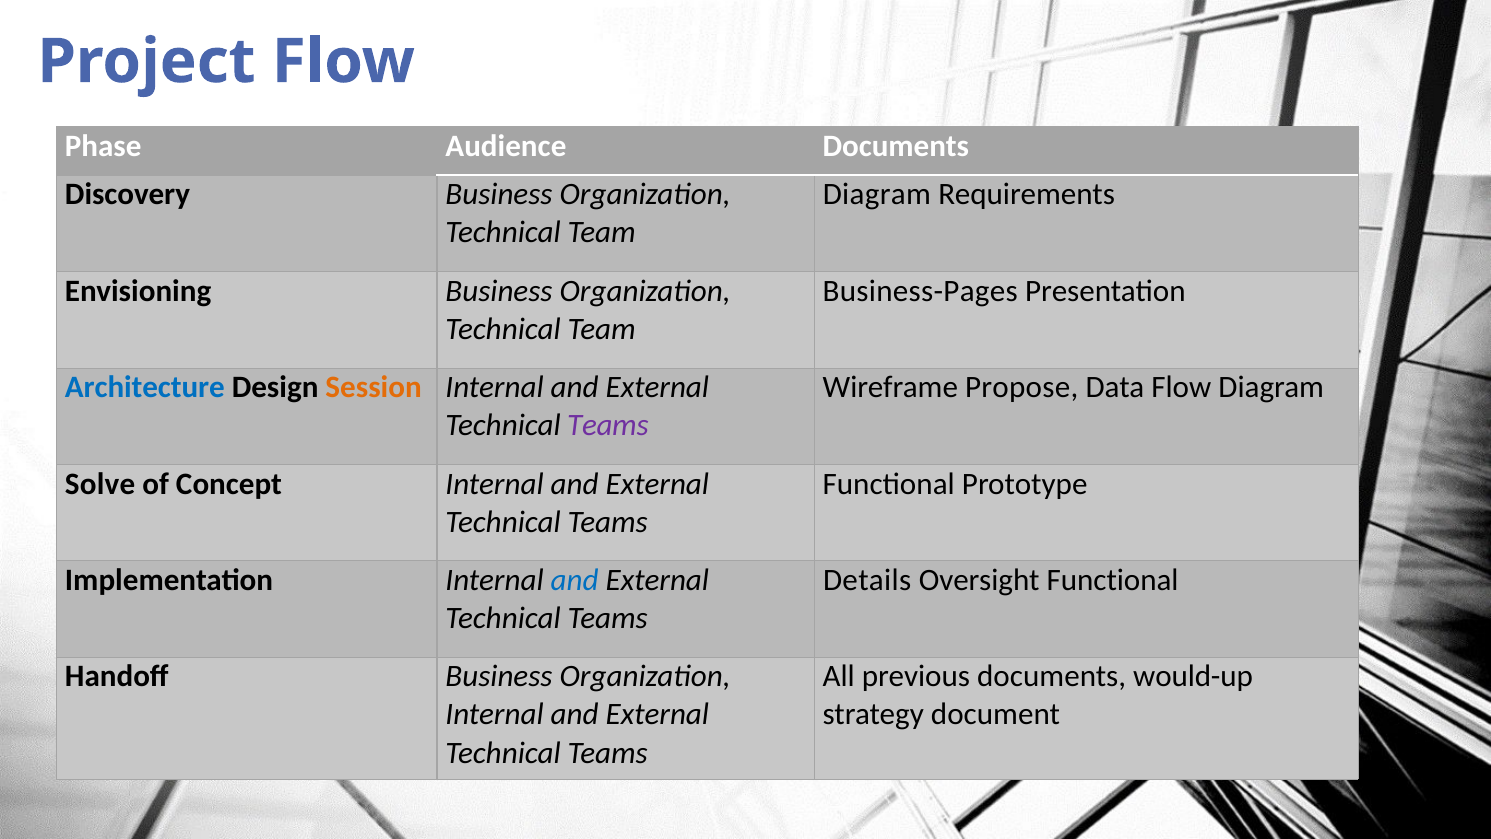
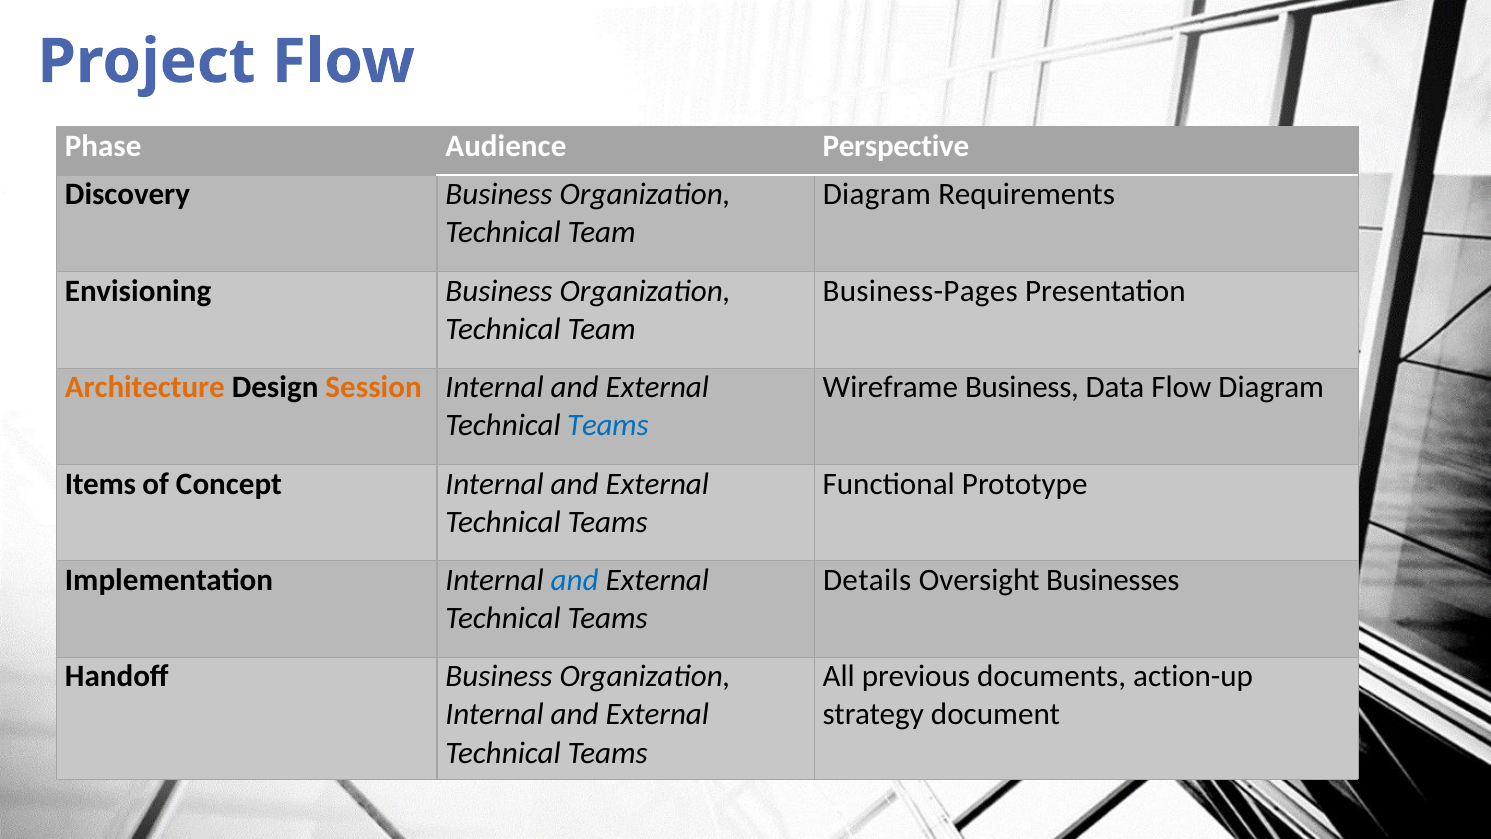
Audience Documents: Documents -> Perspective
Architecture colour: blue -> orange
Wireframe Propose: Propose -> Business
Teams at (608, 425) colour: purple -> blue
Solve: Solve -> Items
Oversight Functional: Functional -> Businesses
would-up: would-up -> action-up
